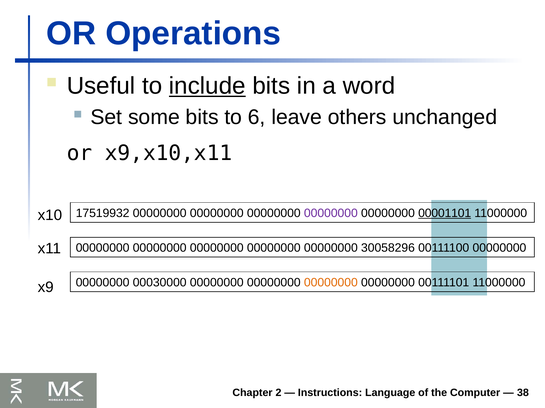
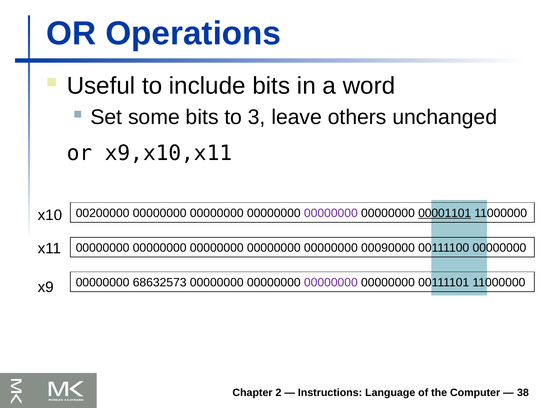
include underline: present -> none
6: 6 -> 3
17519932: 17519932 -> 00200000
30058296: 30058296 -> 00090000
00030000: 00030000 -> 68632573
00000000 at (331, 283) colour: orange -> purple
